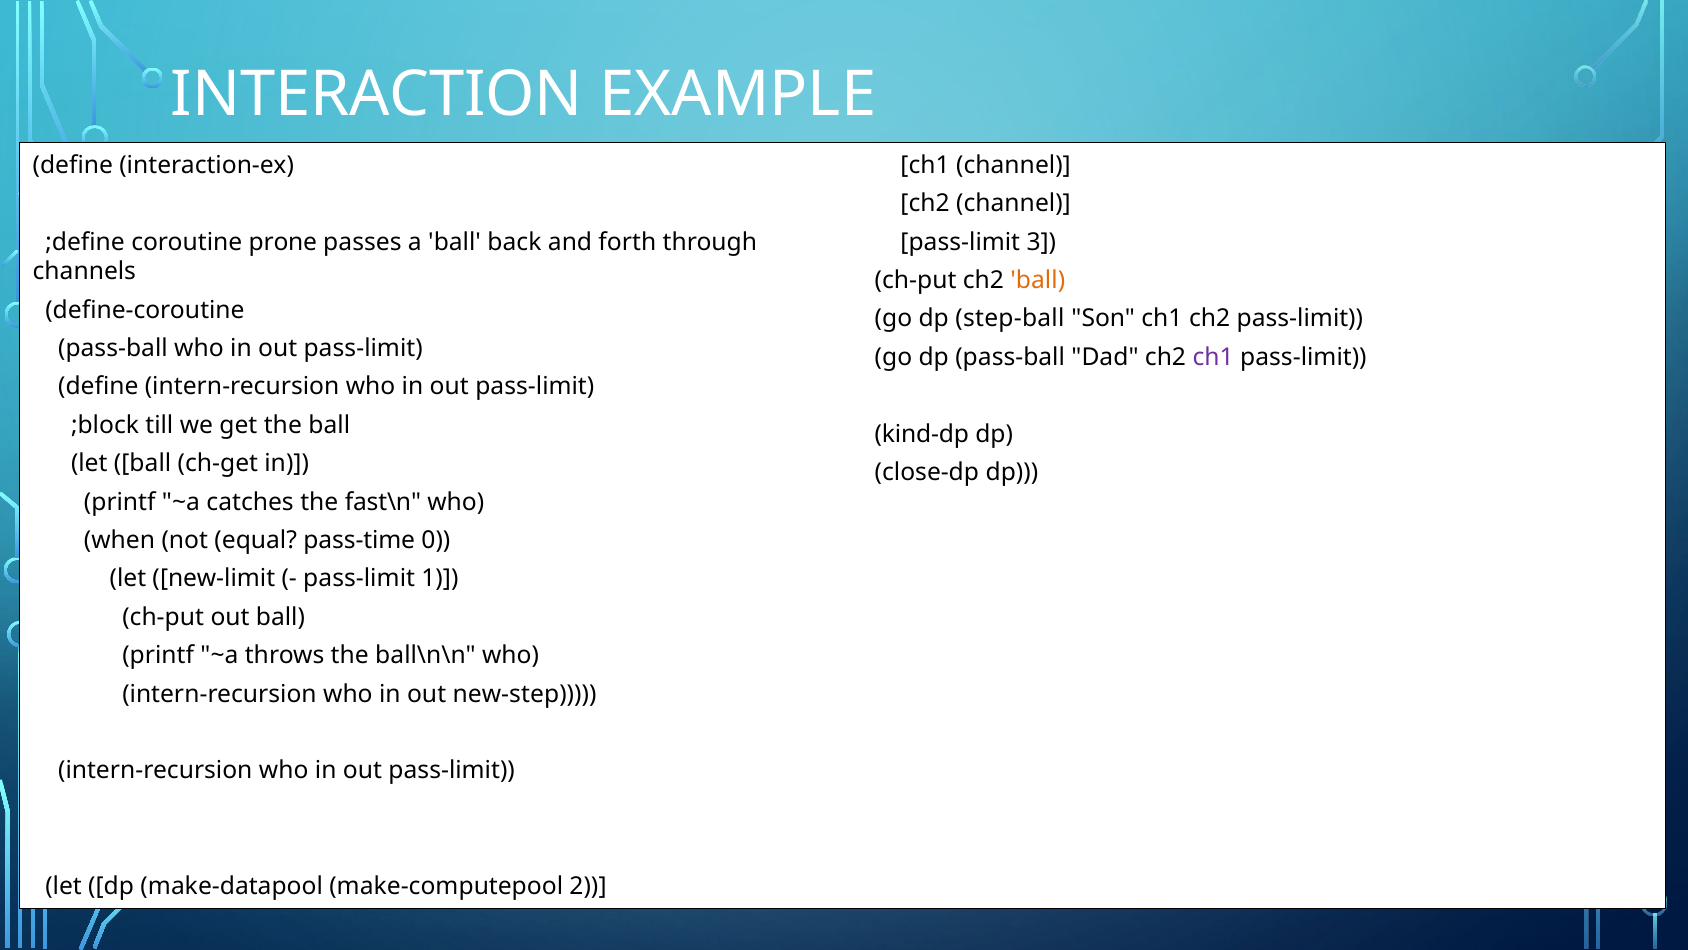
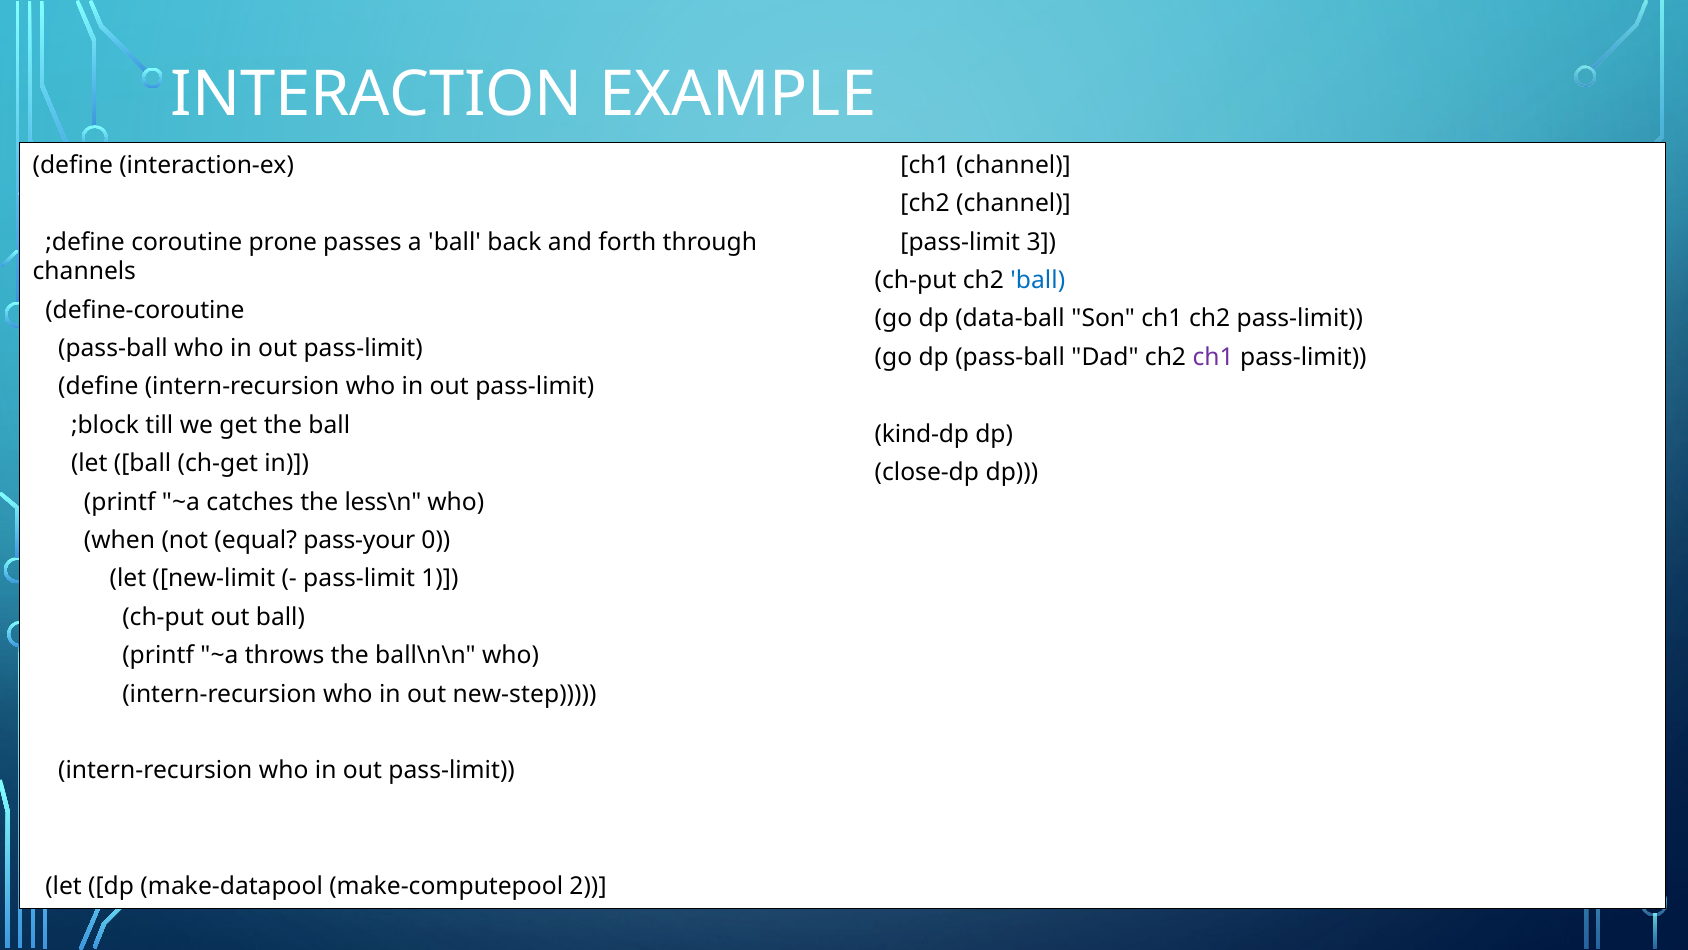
ball at (1038, 280) colour: orange -> blue
step-ball: step-ball -> data-ball
fast\n: fast\n -> less\n
pass-time: pass-time -> pass-your
